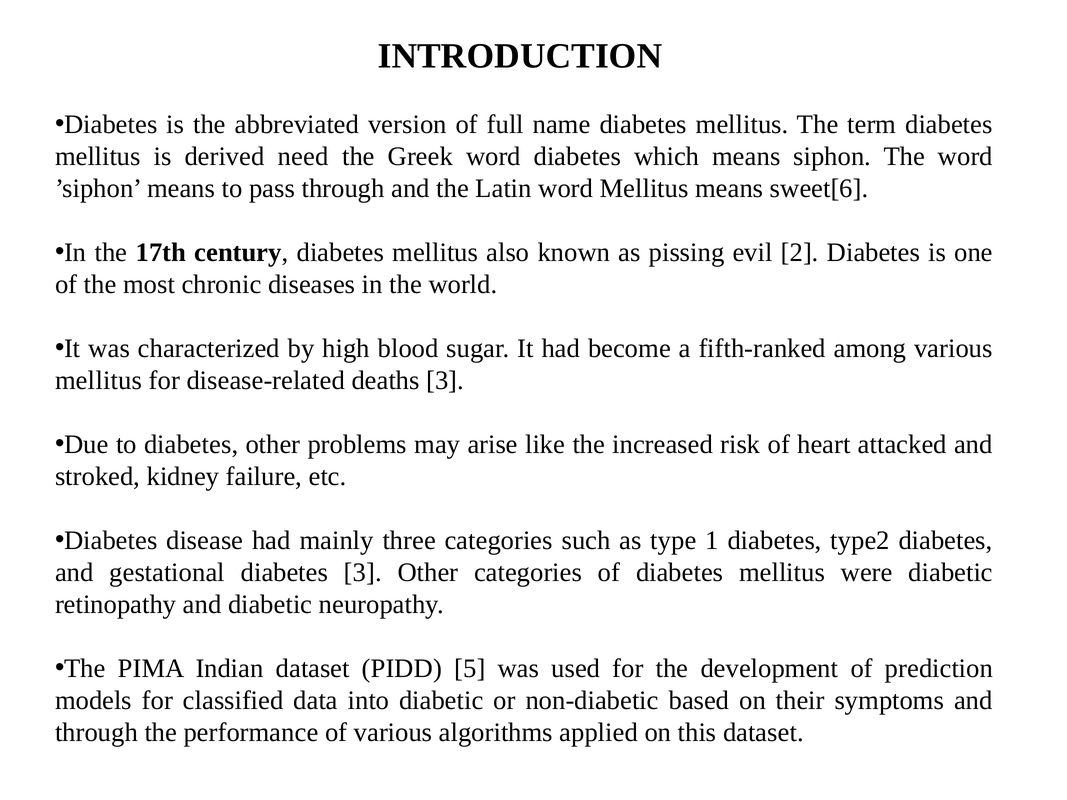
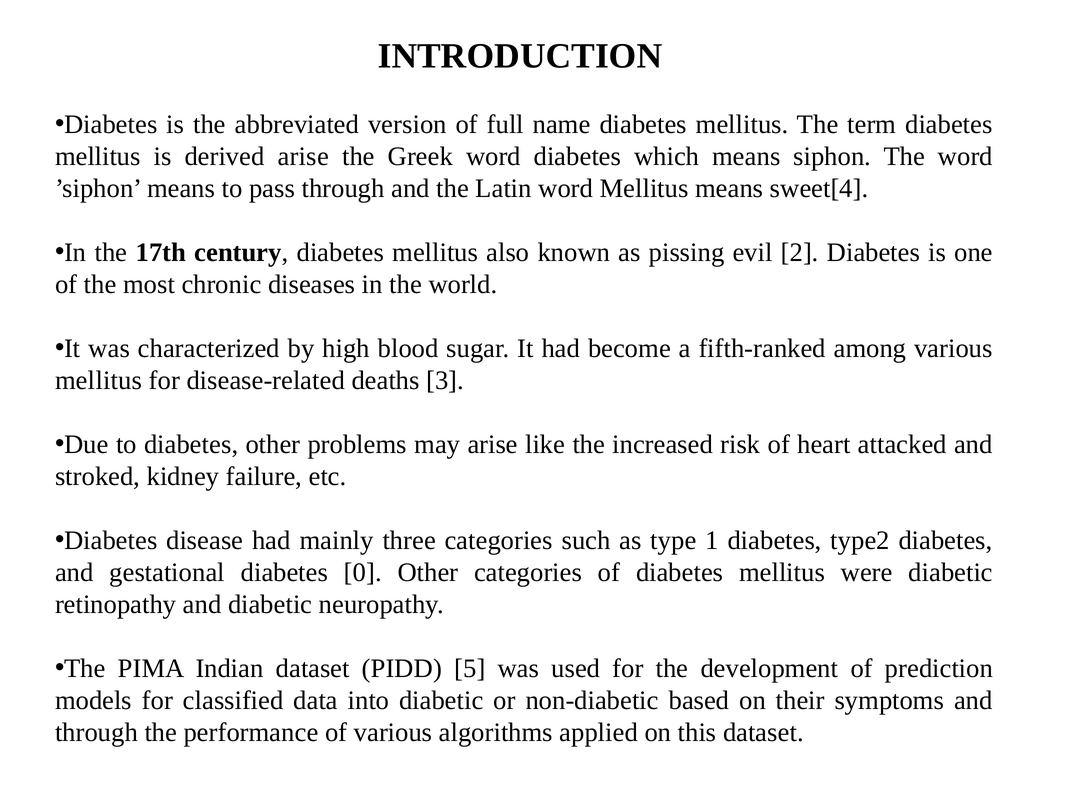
derived need: need -> arise
sweet[6: sweet[6 -> sweet[4
diabetes 3: 3 -> 0
